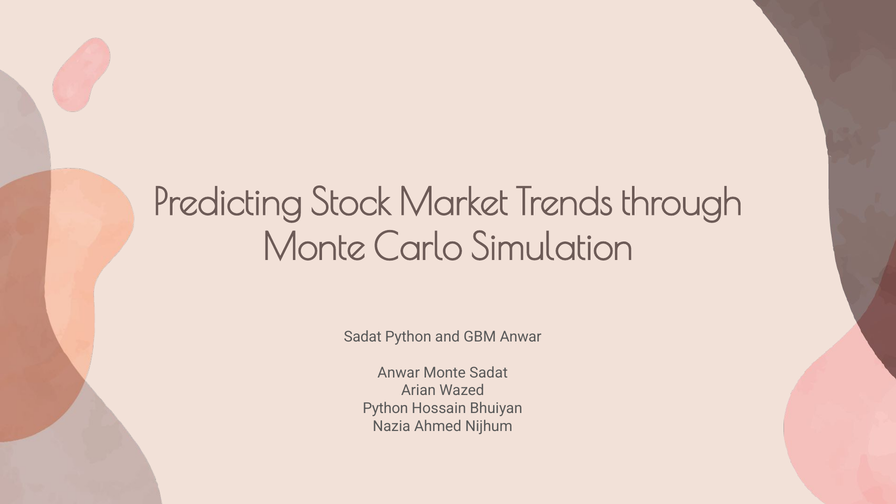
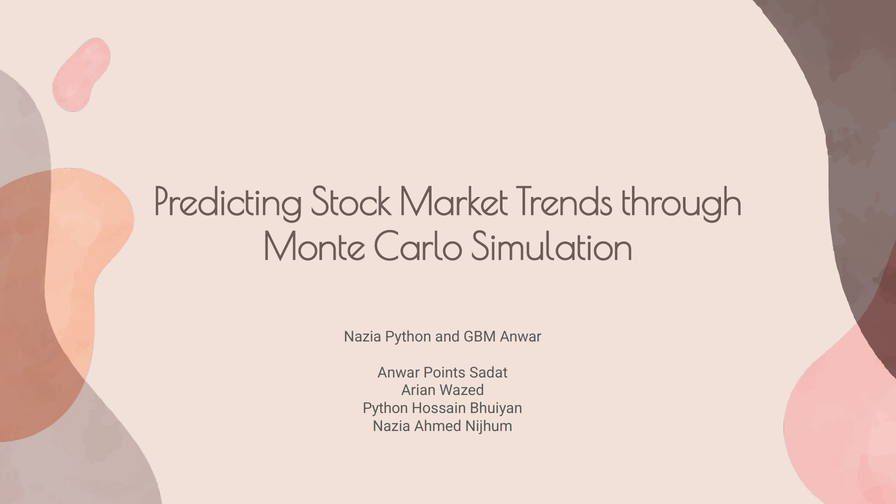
Sadat at (363, 337): Sadat -> Nazia
Anwar Monte: Monte -> Points
